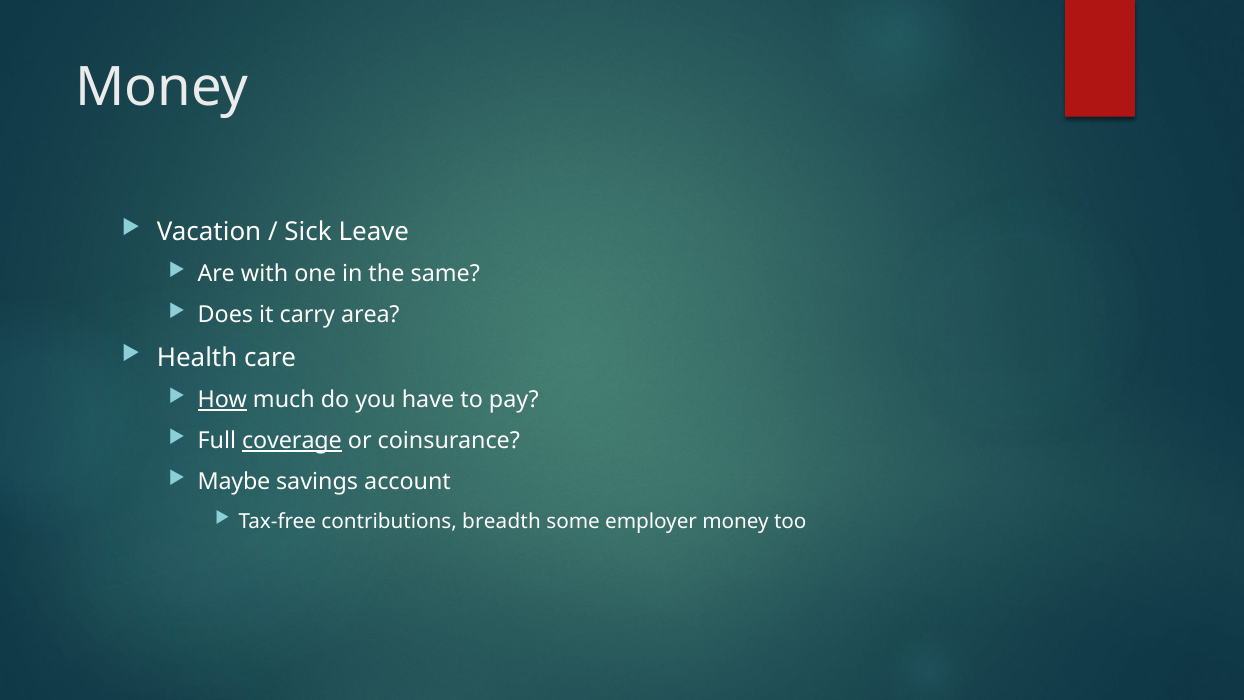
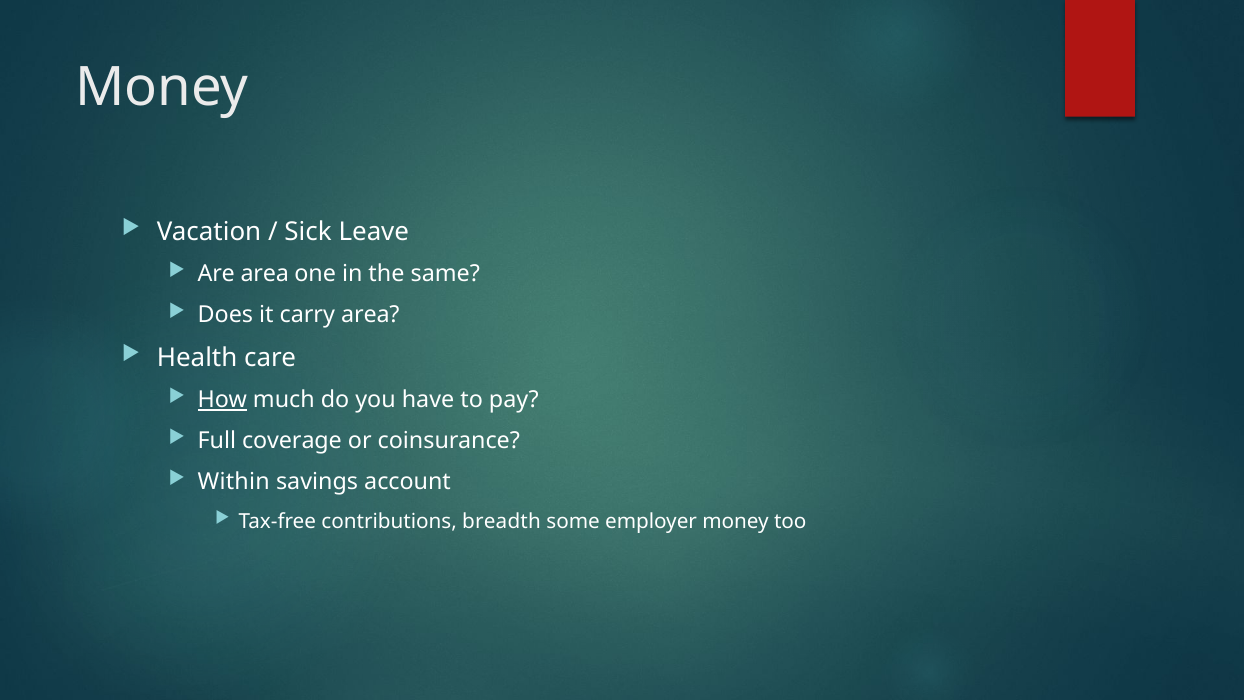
Are with: with -> area
coverage underline: present -> none
Maybe: Maybe -> Within
